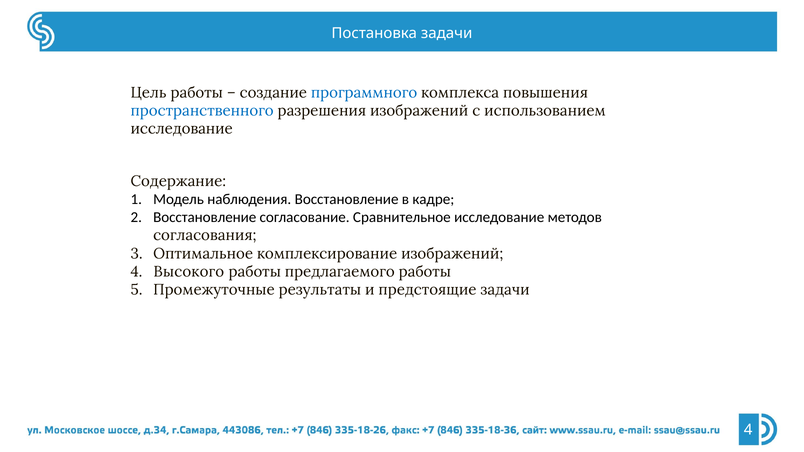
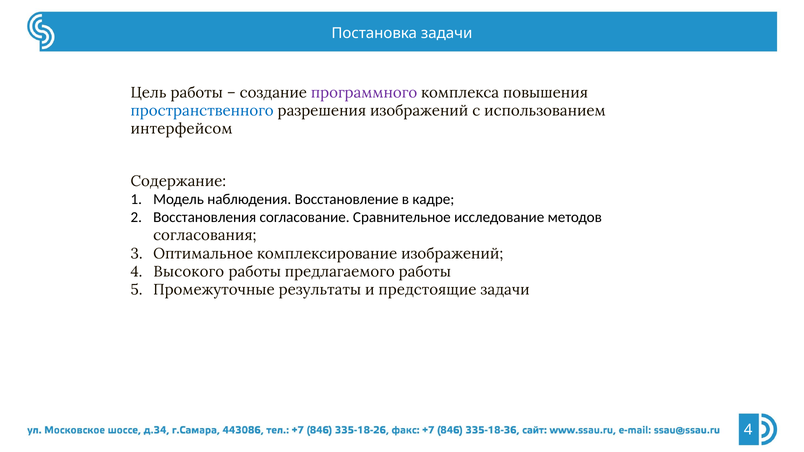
программного colour: blue -> purple
исследование at (182, 129): исследование -> интерфейсом
Восстановление at (205, 217): Восстановление -> Восстановления
